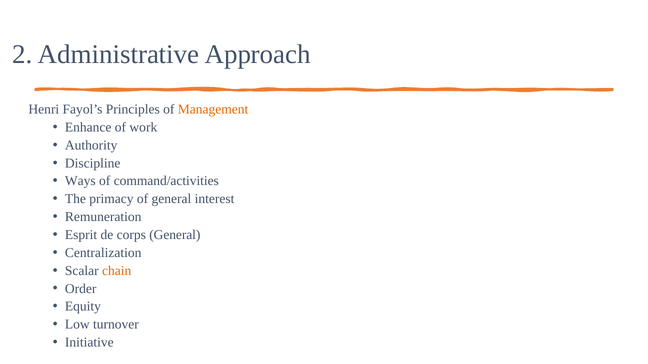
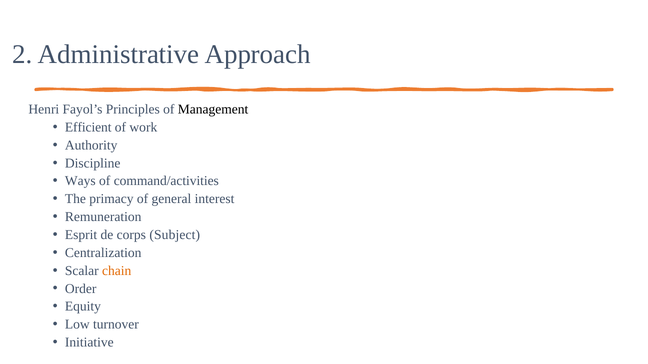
Management colour: orange -> black
Enhance: Enhance -> Efficient
corps General: General -> Subject
